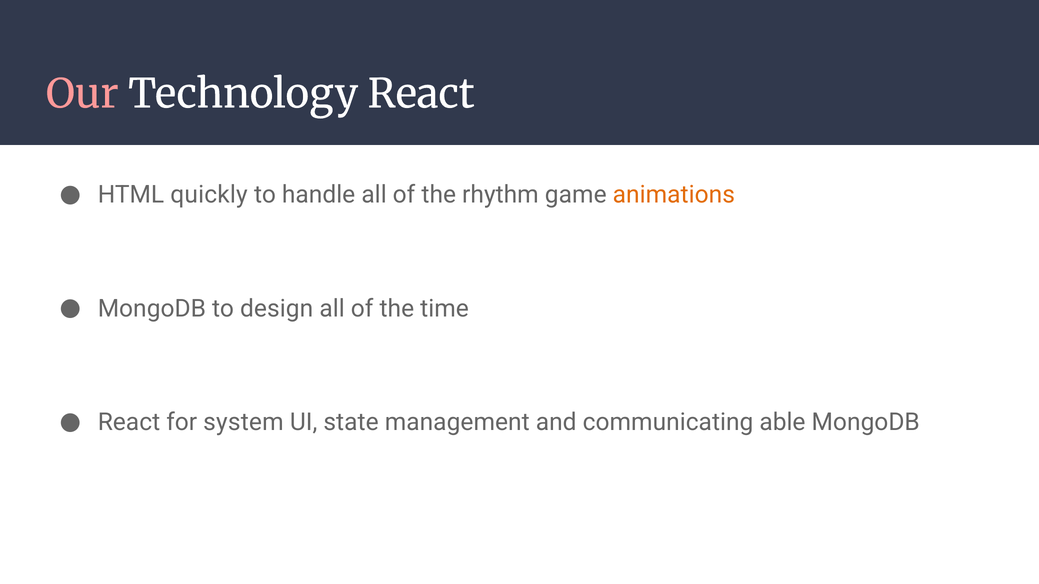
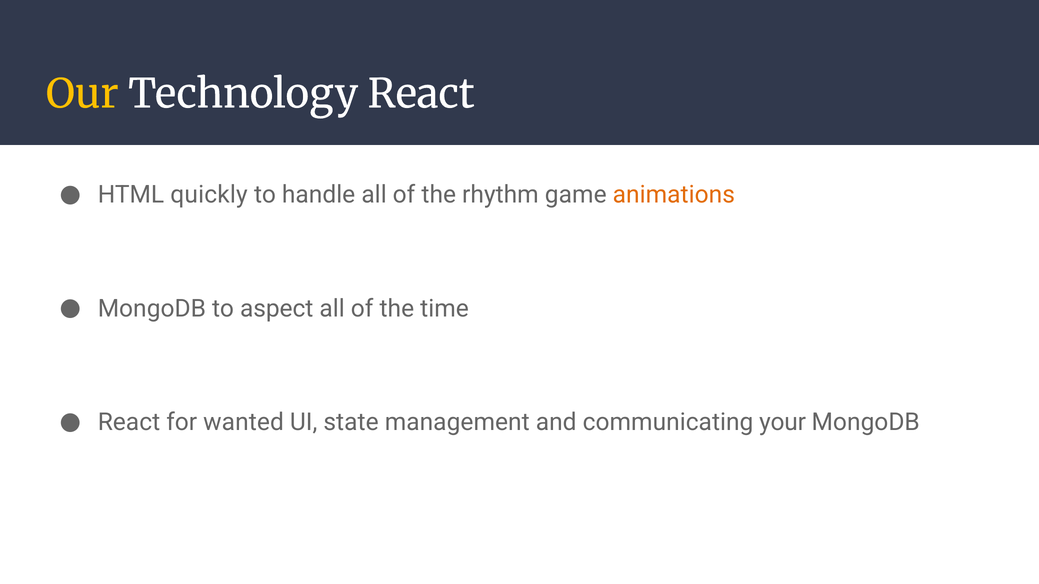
Our colour: pink -> yellow
design: design -> aspect
system: system -> wanted
able: able -> your
